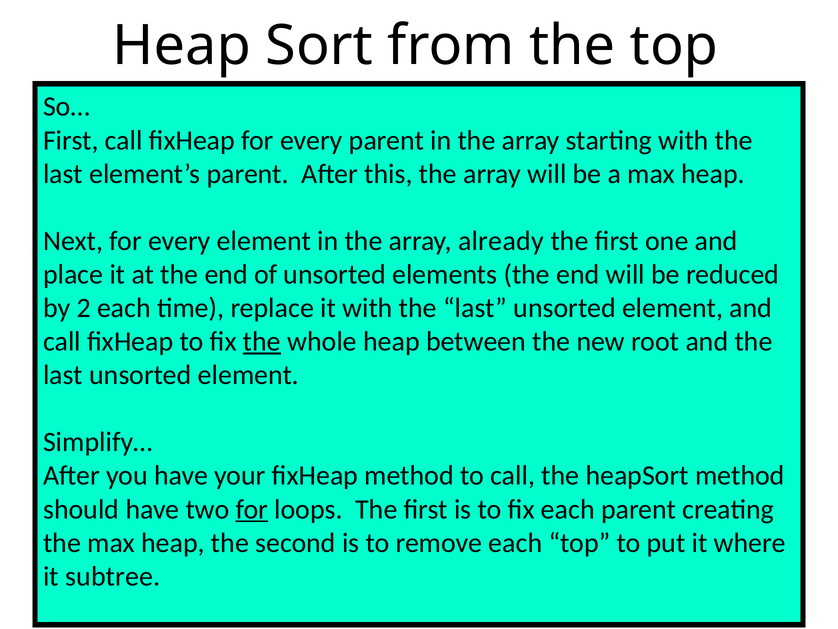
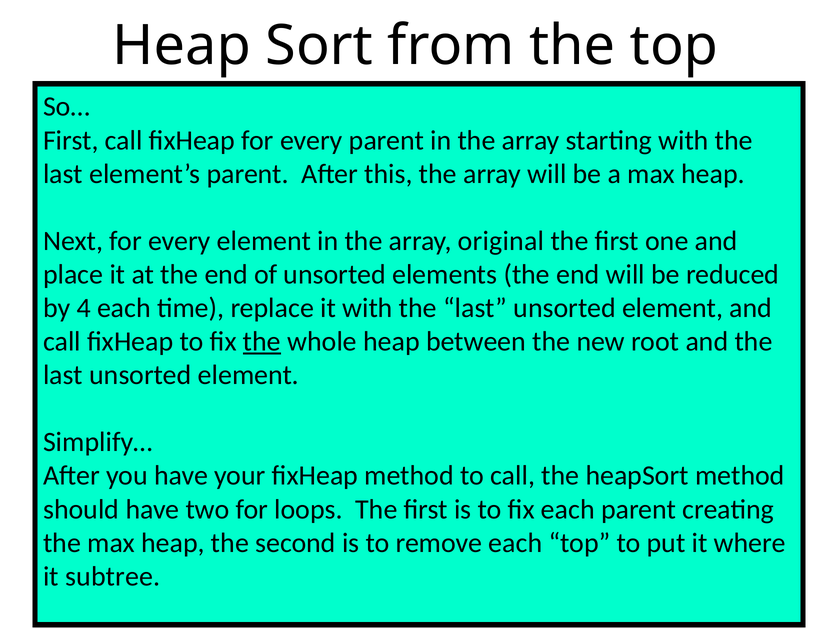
already: already -> original
2: 2 -> 4
for at (252, 509) underline: present -> none
